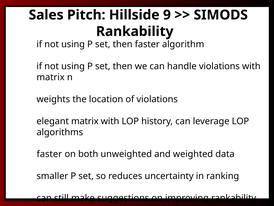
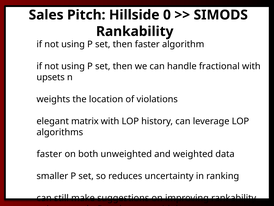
9: 9 -> 0
handle violations: violations -> fractional
matrix at (51, 77): matrix -> upsets
